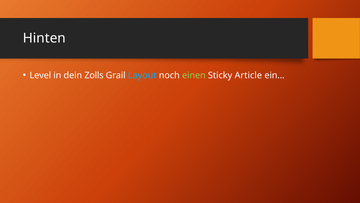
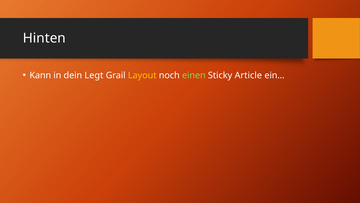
Level: Level -> Kann
Zolls: Zolls -> Legt
Layout colour: light blue -> yellow
